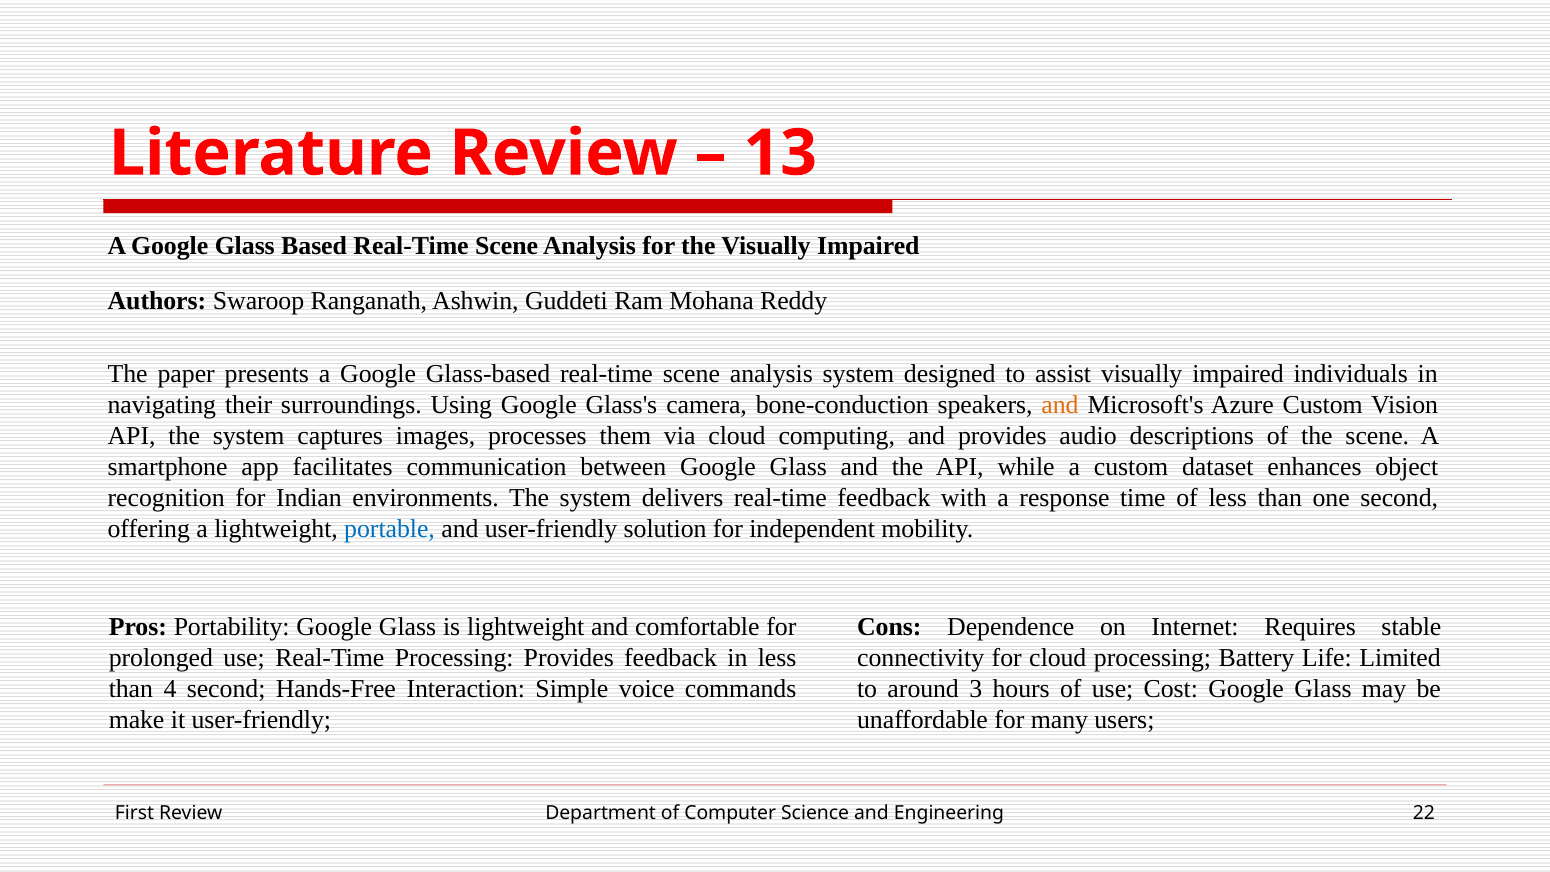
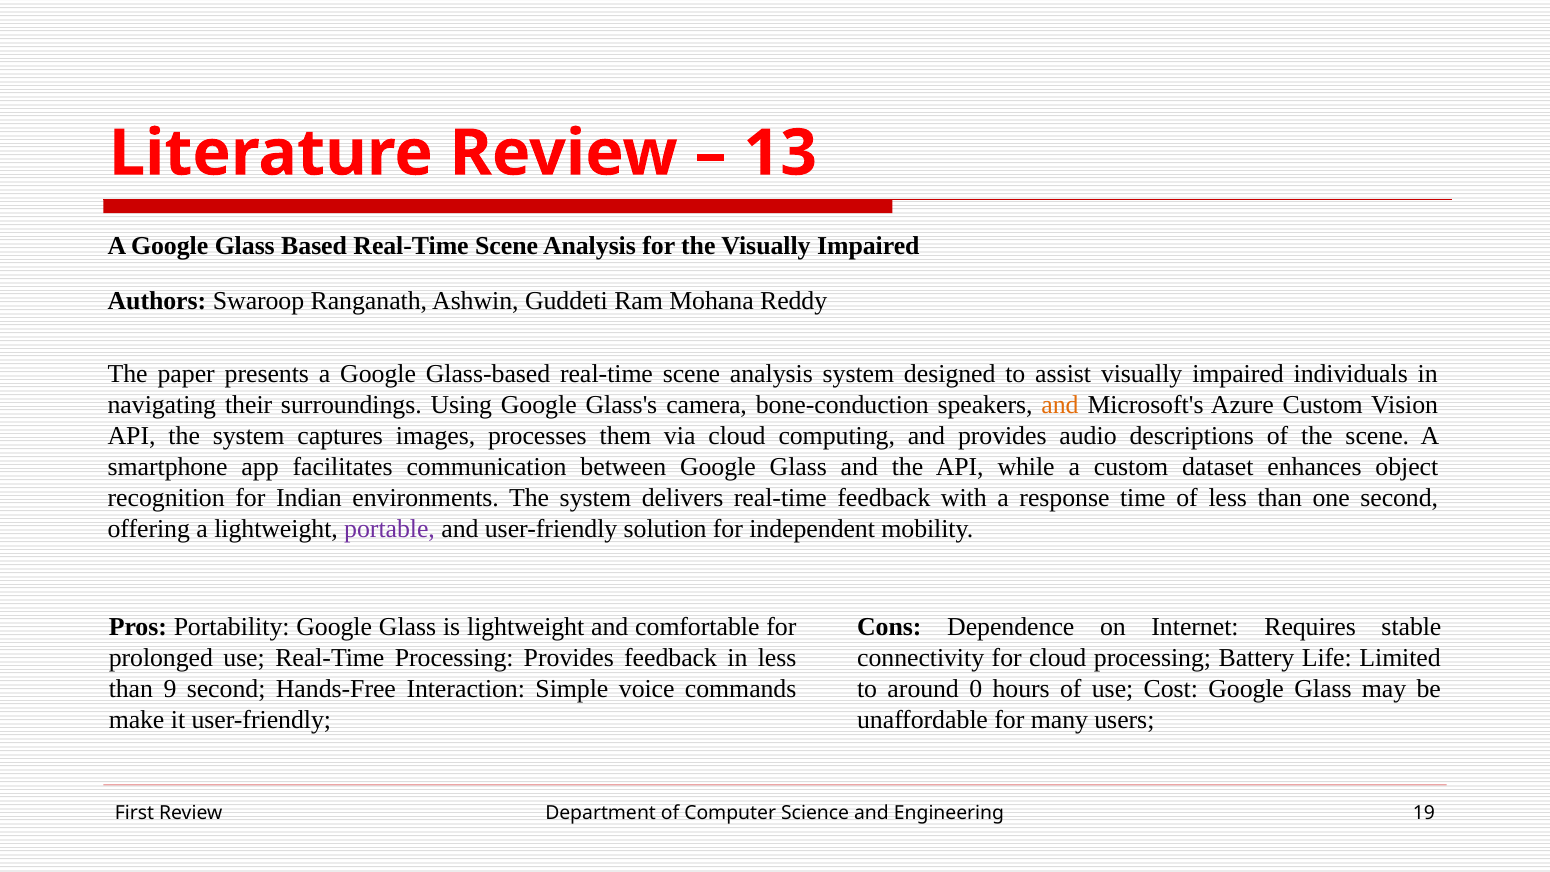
portable colour: blue -> purple
4: 4 -> 9
3: 3 -> 0
22: 22 -> 19
